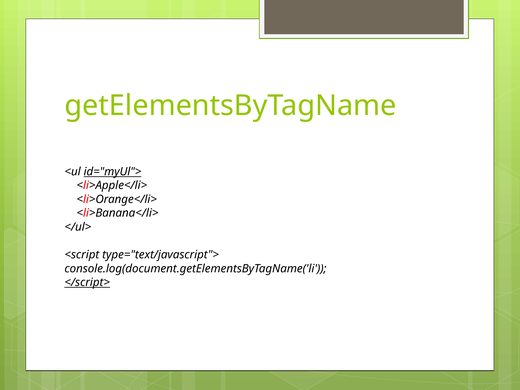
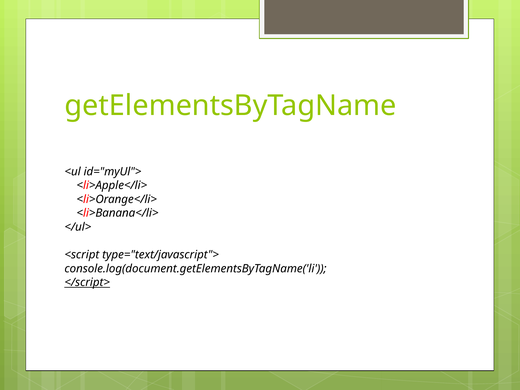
id="myUl"> underline: present -> none
